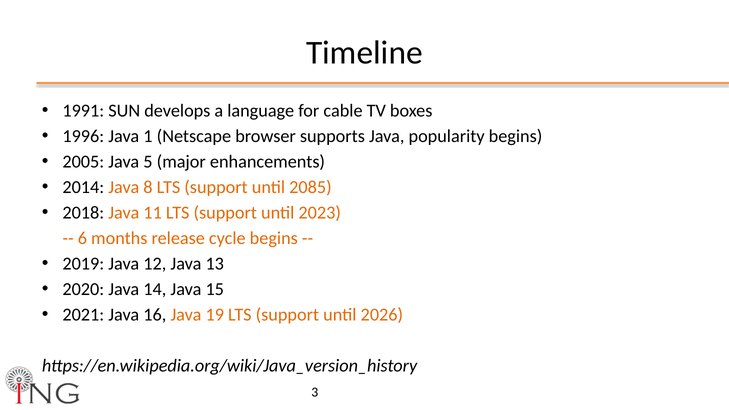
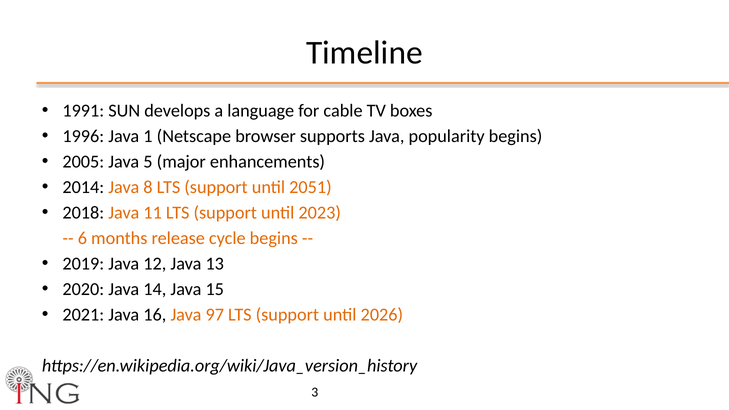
2085: 2085 -> 2051
19: 19 -> 97
